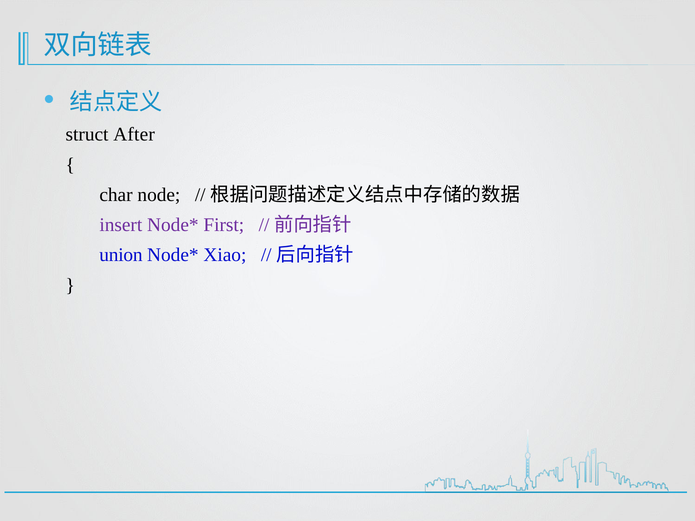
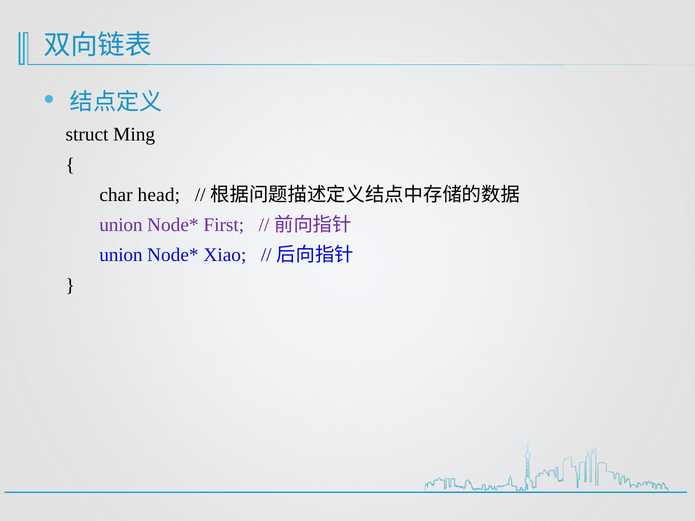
After: After -> Ming
node: node -> head
insert at (121, 225): insert -> union
